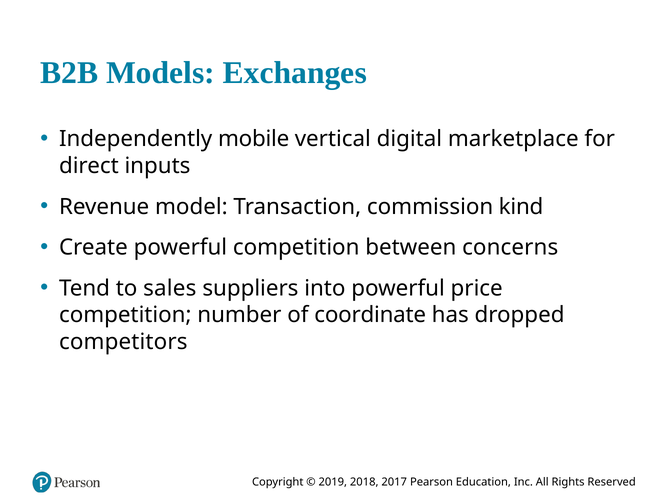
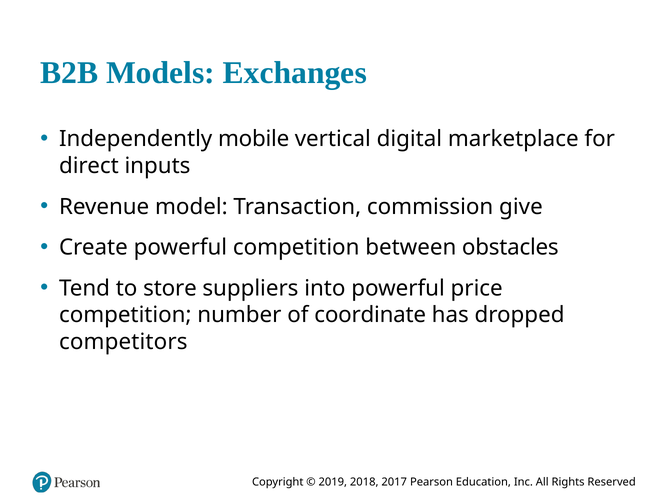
kind: kind -> give
concerns: concerns -> obstacles
sales: sales -> store
